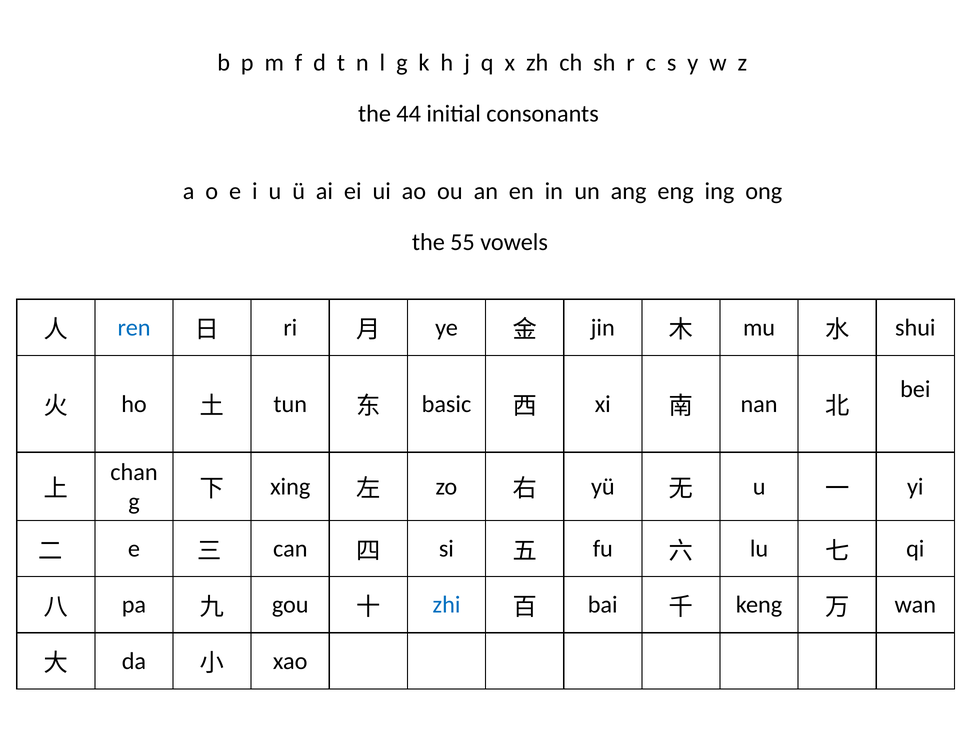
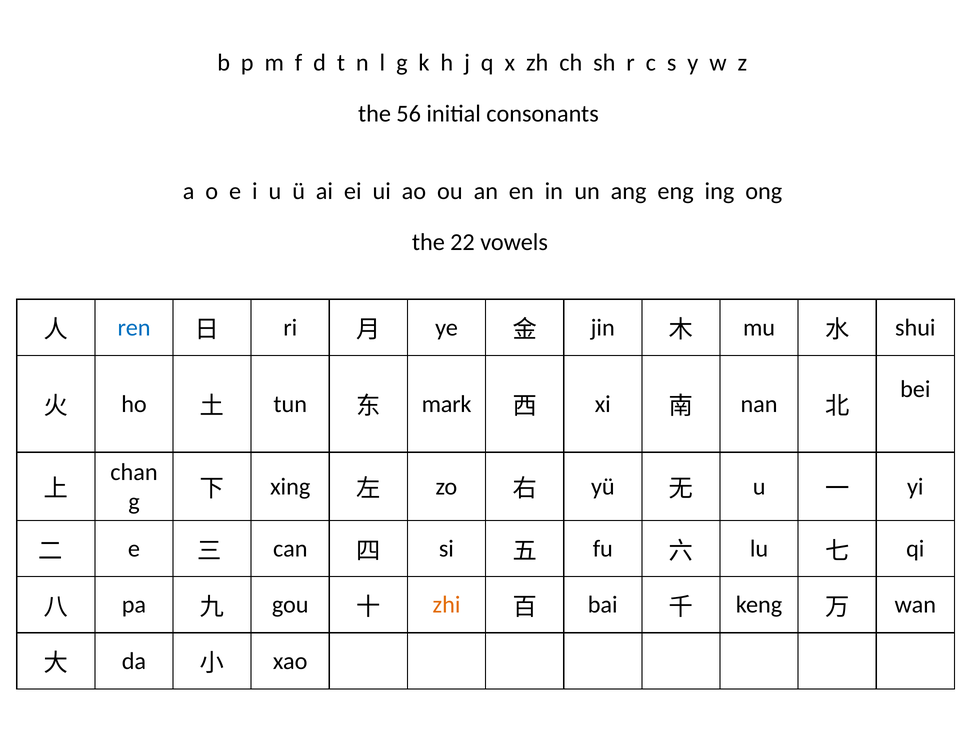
44: 44 -> 56
55: 55 -> 22
basic: basic -> mark
zhi colour: blue -> orange
